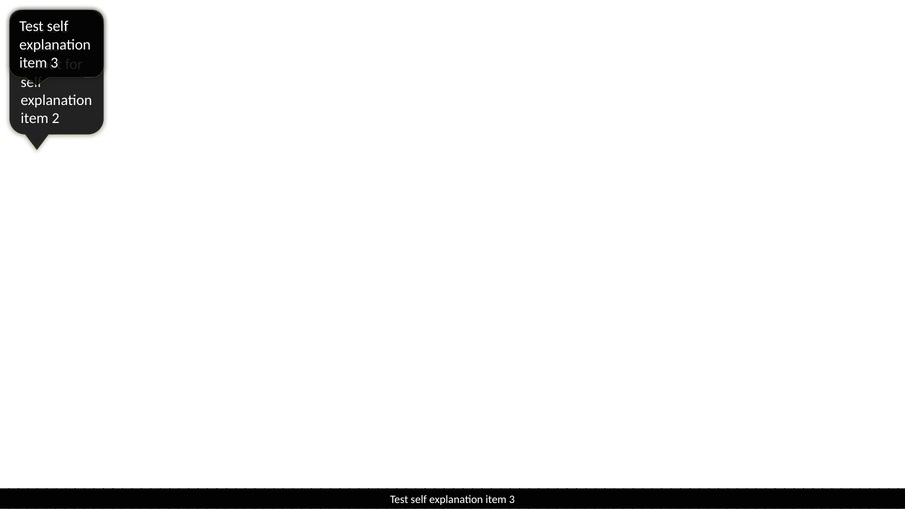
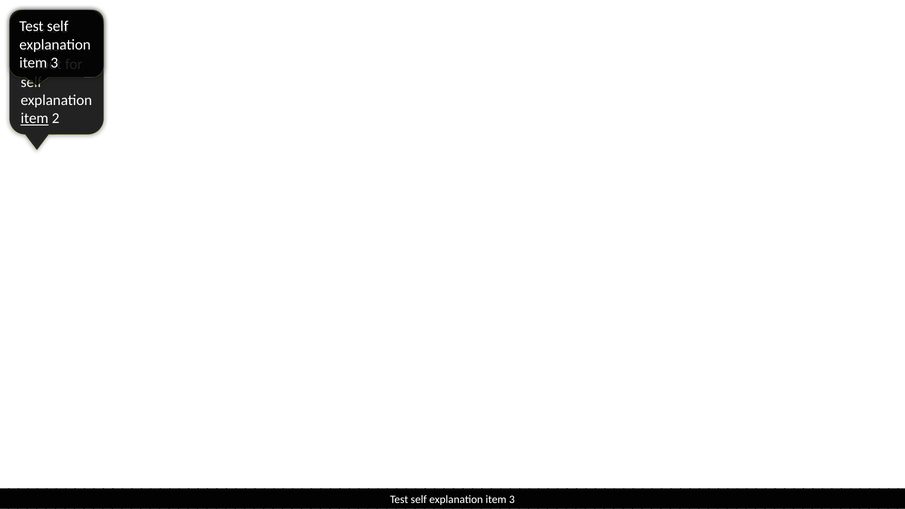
item at (35, 118) underline: none -> present
